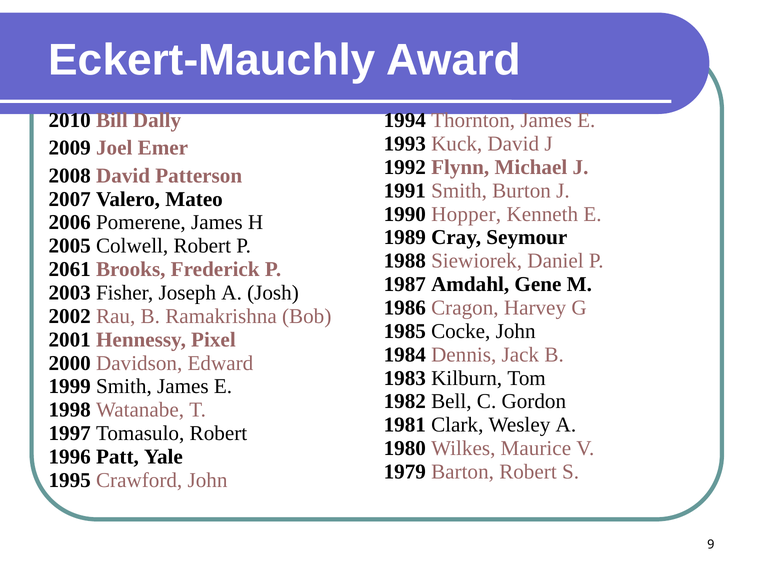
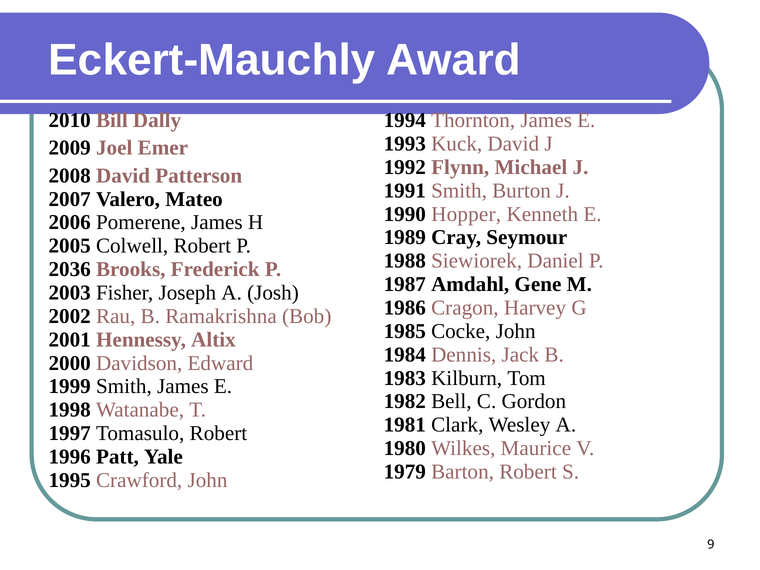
2061: 2061 -> 2036
Pixel: Pixel -> Altix
